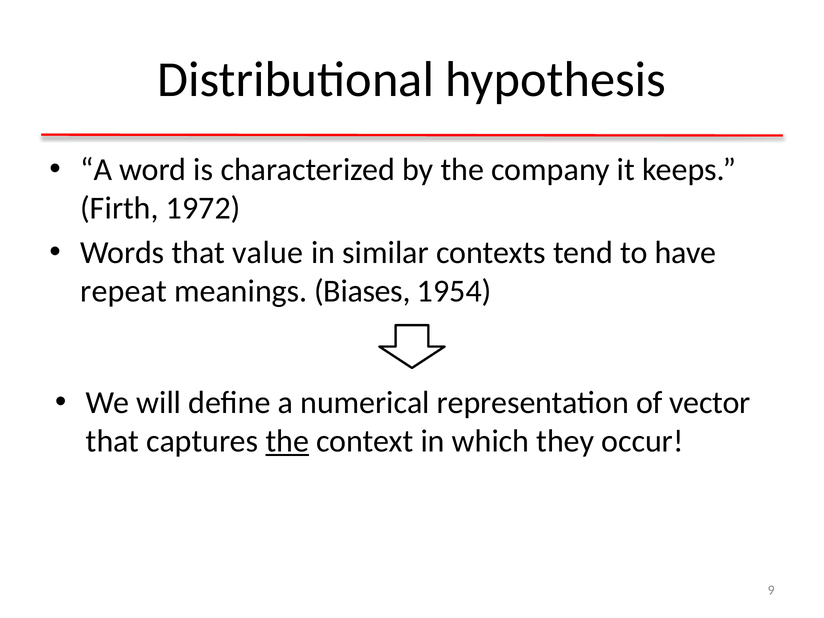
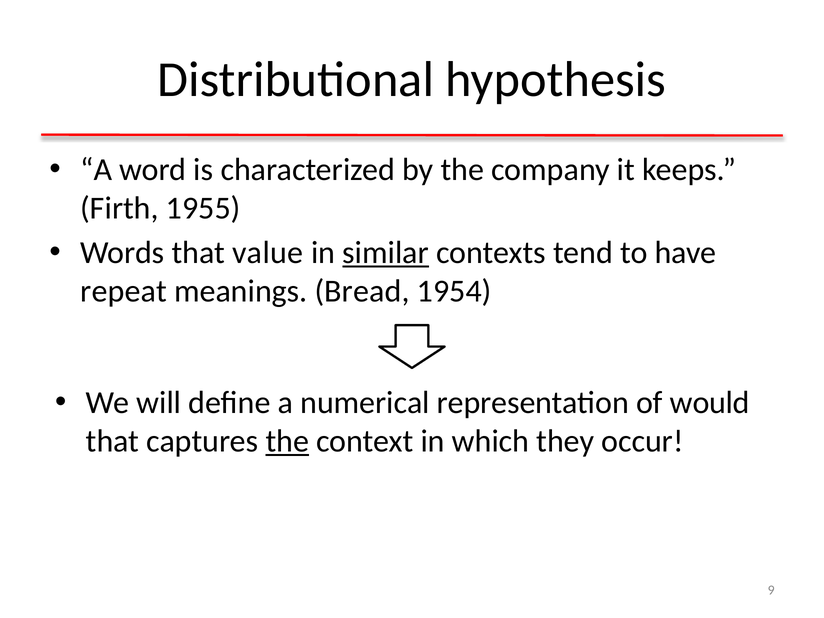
1972: 1972 -> 1955
similar underline: none -> present
Biases: Biases -> Bread
vector: vector -> would
